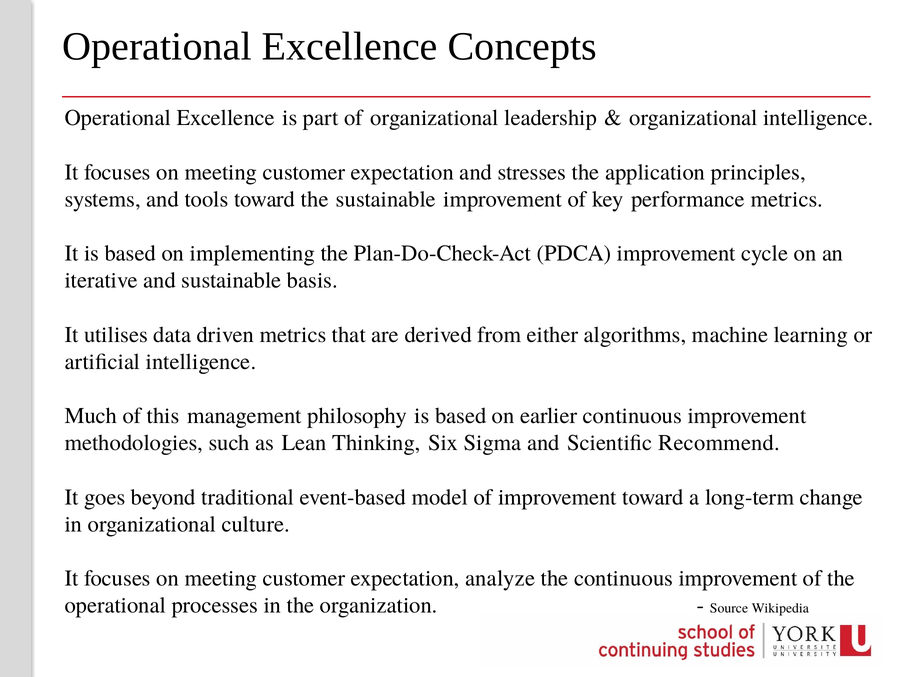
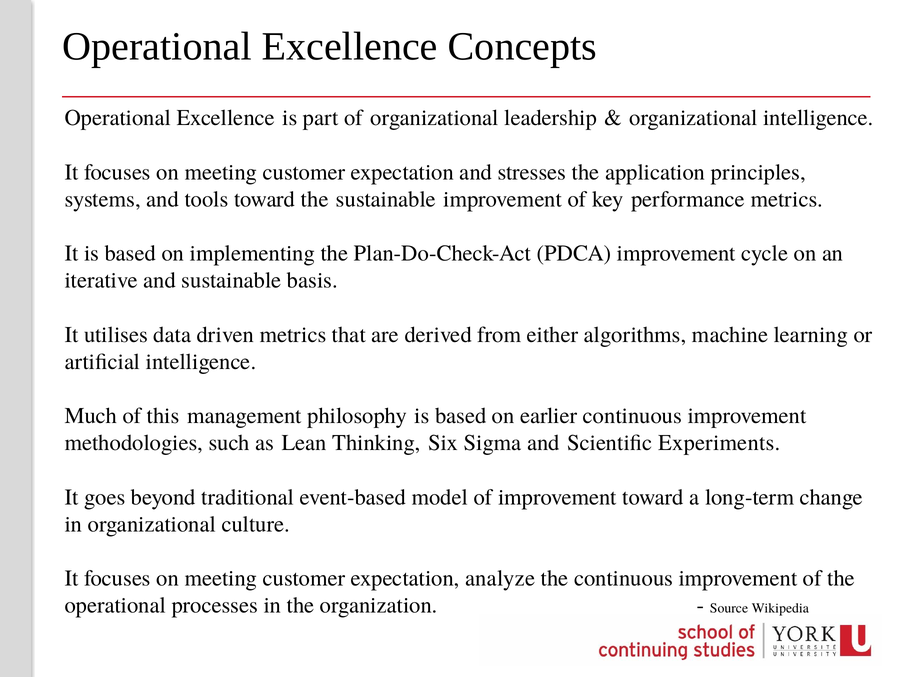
Recommend: Recommend -> Experiments
